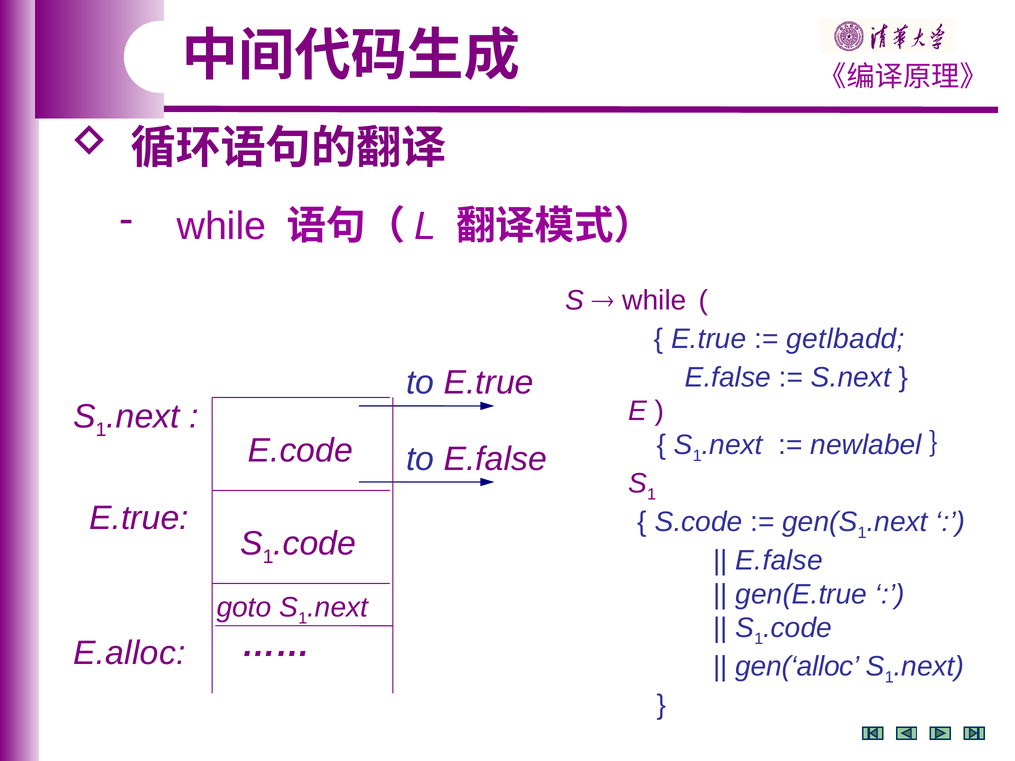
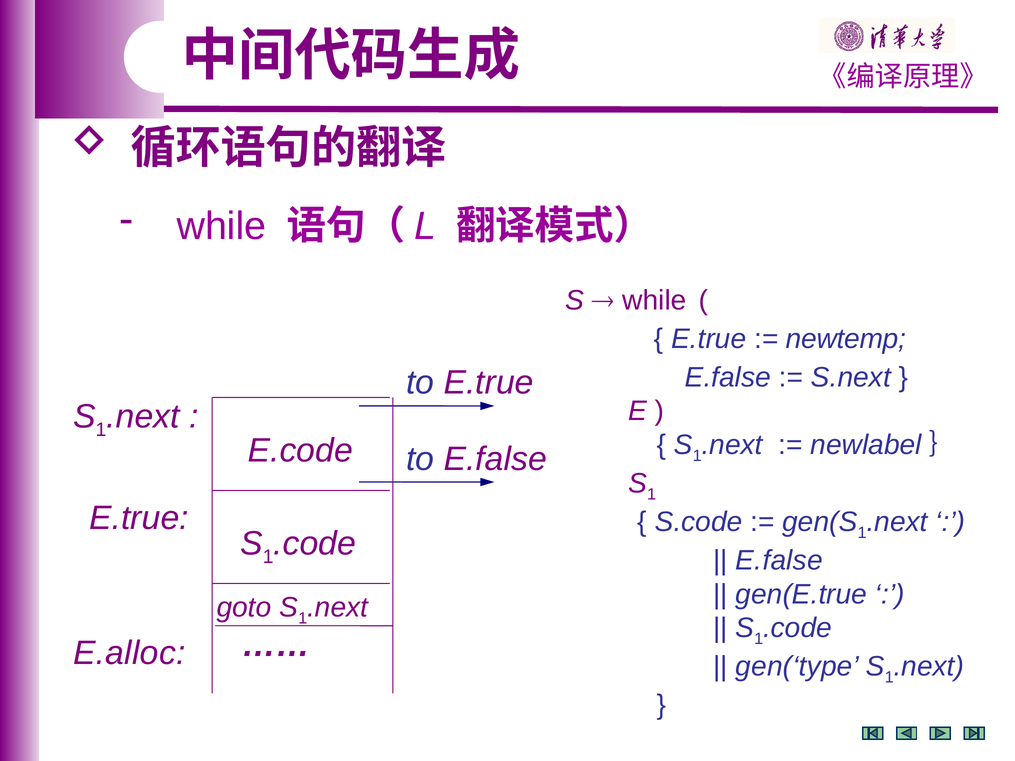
getlbadd: getlbadd -> newtemp
gen(‘alloc: gen(‘alloc -> gen(‘type
